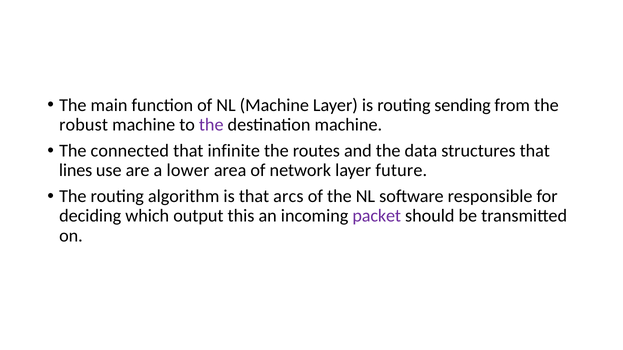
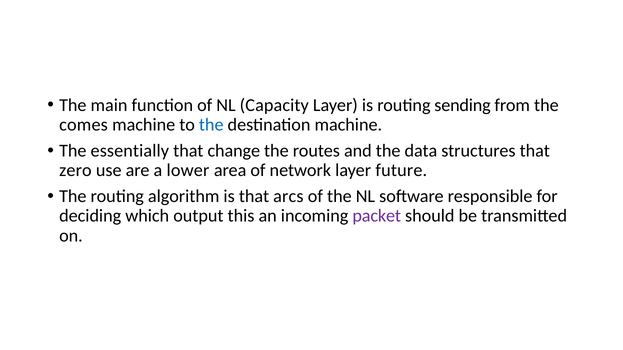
NL Machine: Machine -> Capacity
robust: robust -> comes
the at (211, 125) colour: purple -> blue
connected: connected -> essentially
infinite: infinite -> change
lines: lines -> zero
